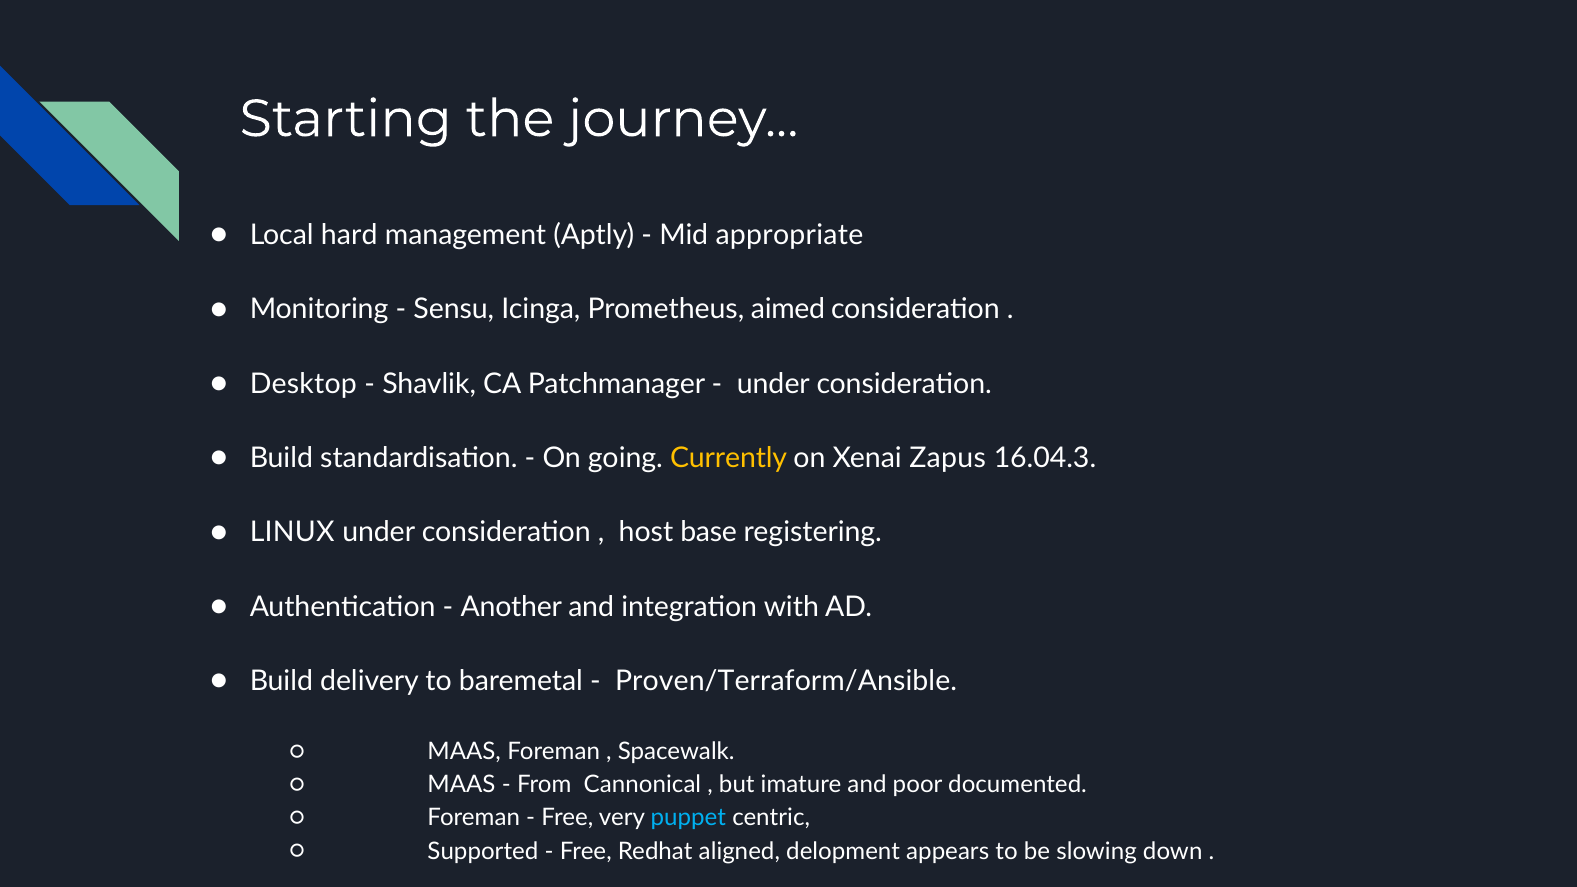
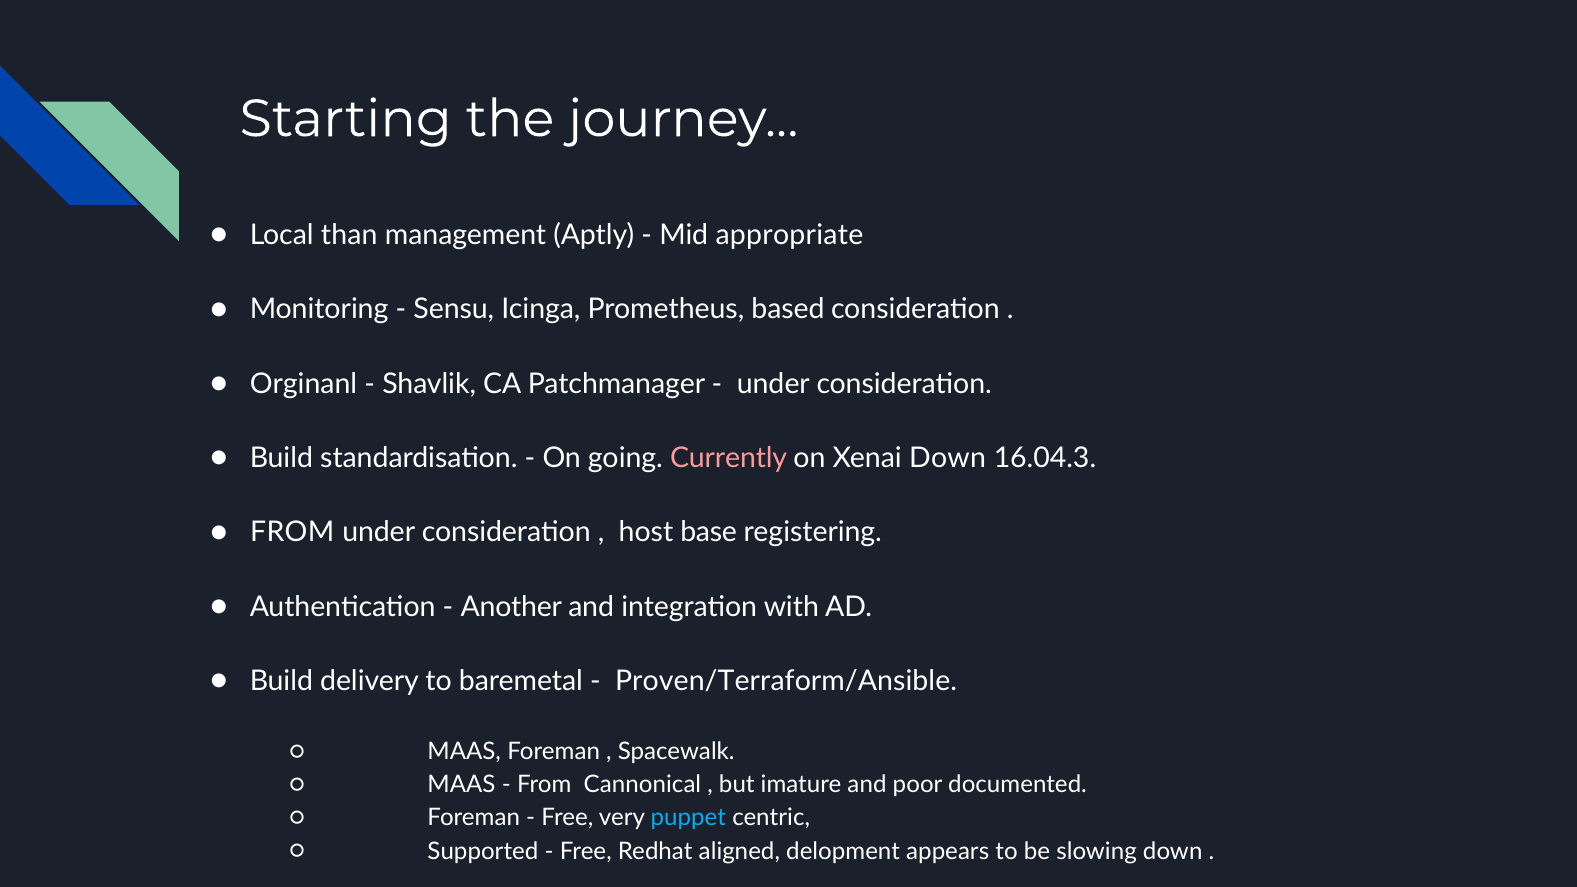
hard: hard -> than
aimed: aimed -> based
Desktop: Desktop -> Orginanl
Currently colour: yellow -> pink
Xenai Zapus: Zapus -> Down
LINUX at (292, 532): LINUX -> FROM
